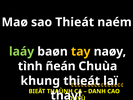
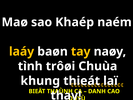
sao Thieát: Thieát -> Khaép
laáy colour: light green -> yellow
ñeán: ñeán -> trôøi
